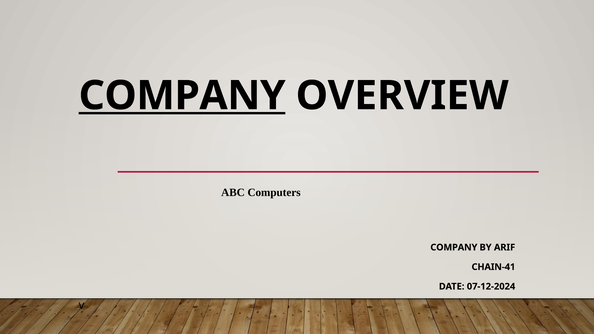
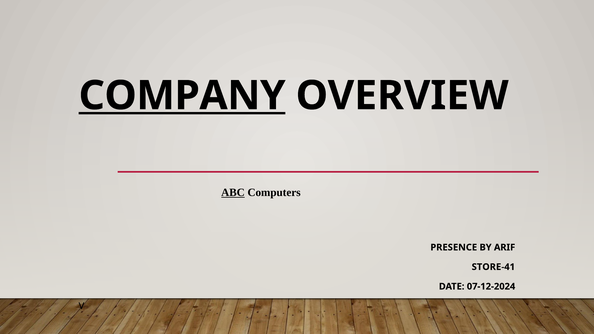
ABC underline: none -> present
COMPANY at (454, 247): COMPANY -> PRESENCE
CHAIN-41: CHAIN-41 -> STORE-41
